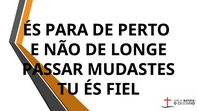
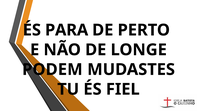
PASSAR: PASSAR -> PODEM
